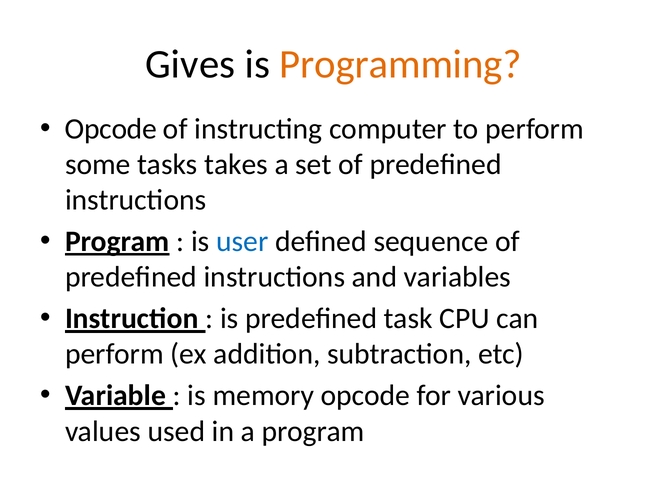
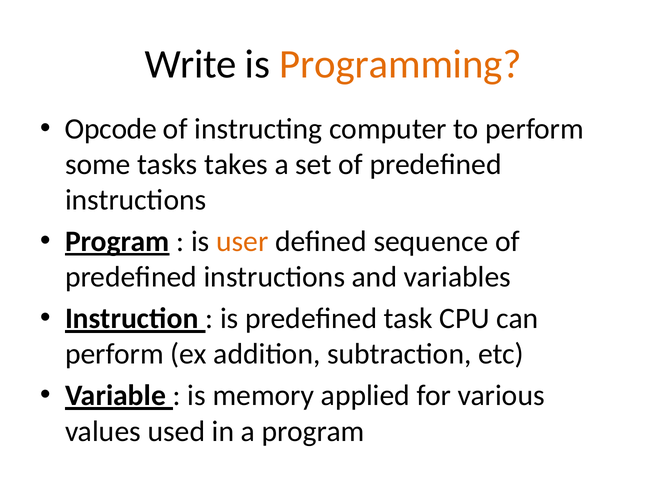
Gives: Gives -> Write
user colour: blue -> orange
memory opcode: opcode -> applied
